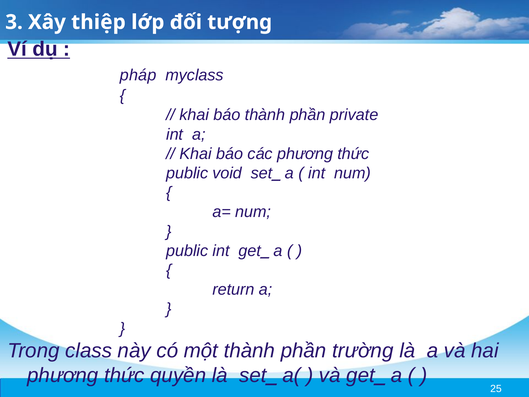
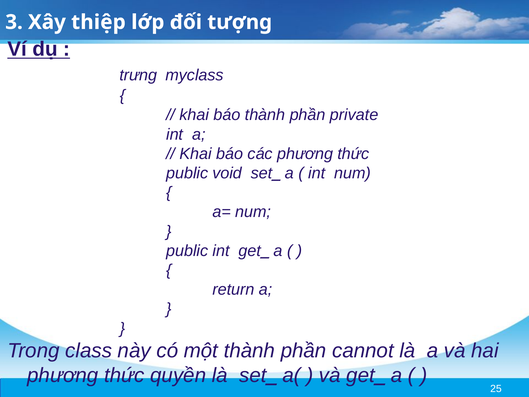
pháp: pháp -> trưng
trường: trường -> cannot
